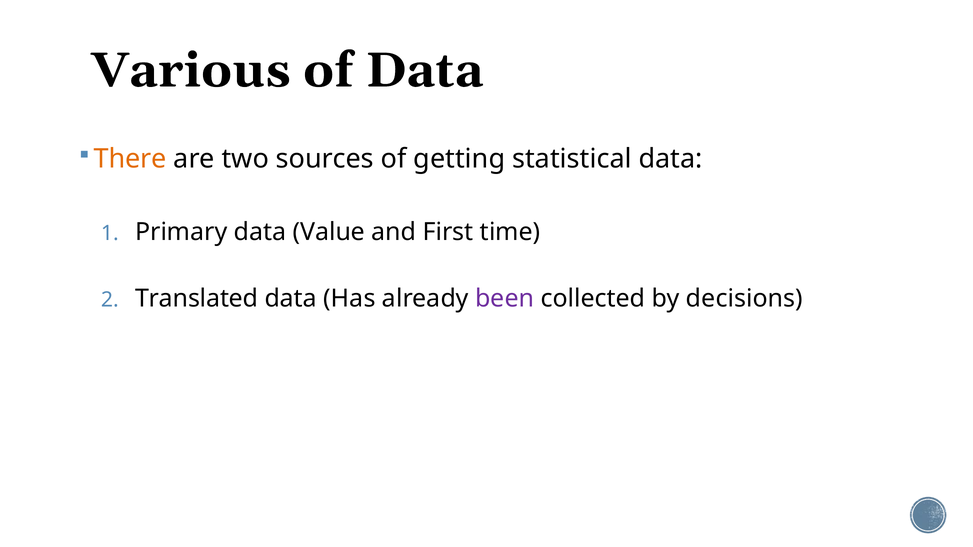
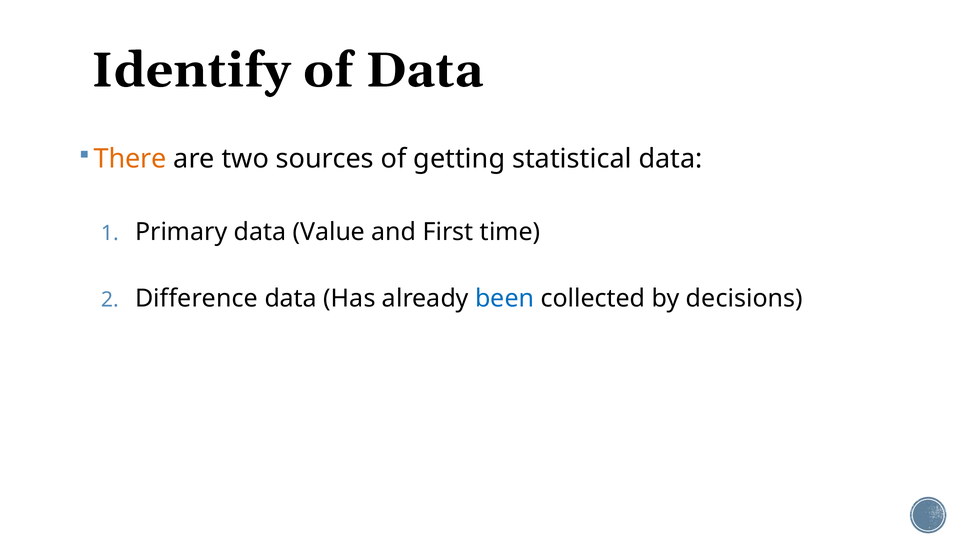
Various: Various -> Identify
Translated: Translated -> Difference
been colour: purple -> blue
